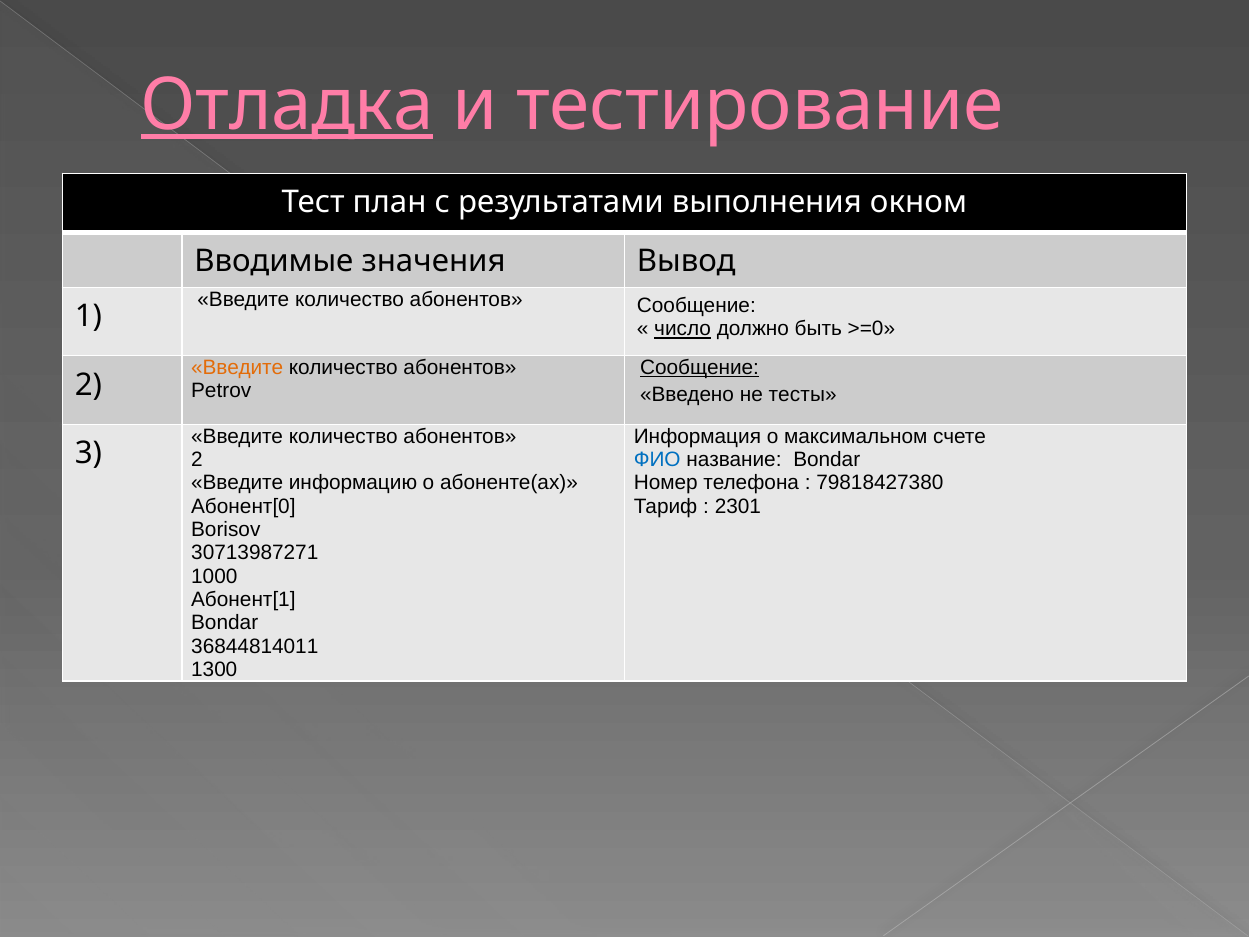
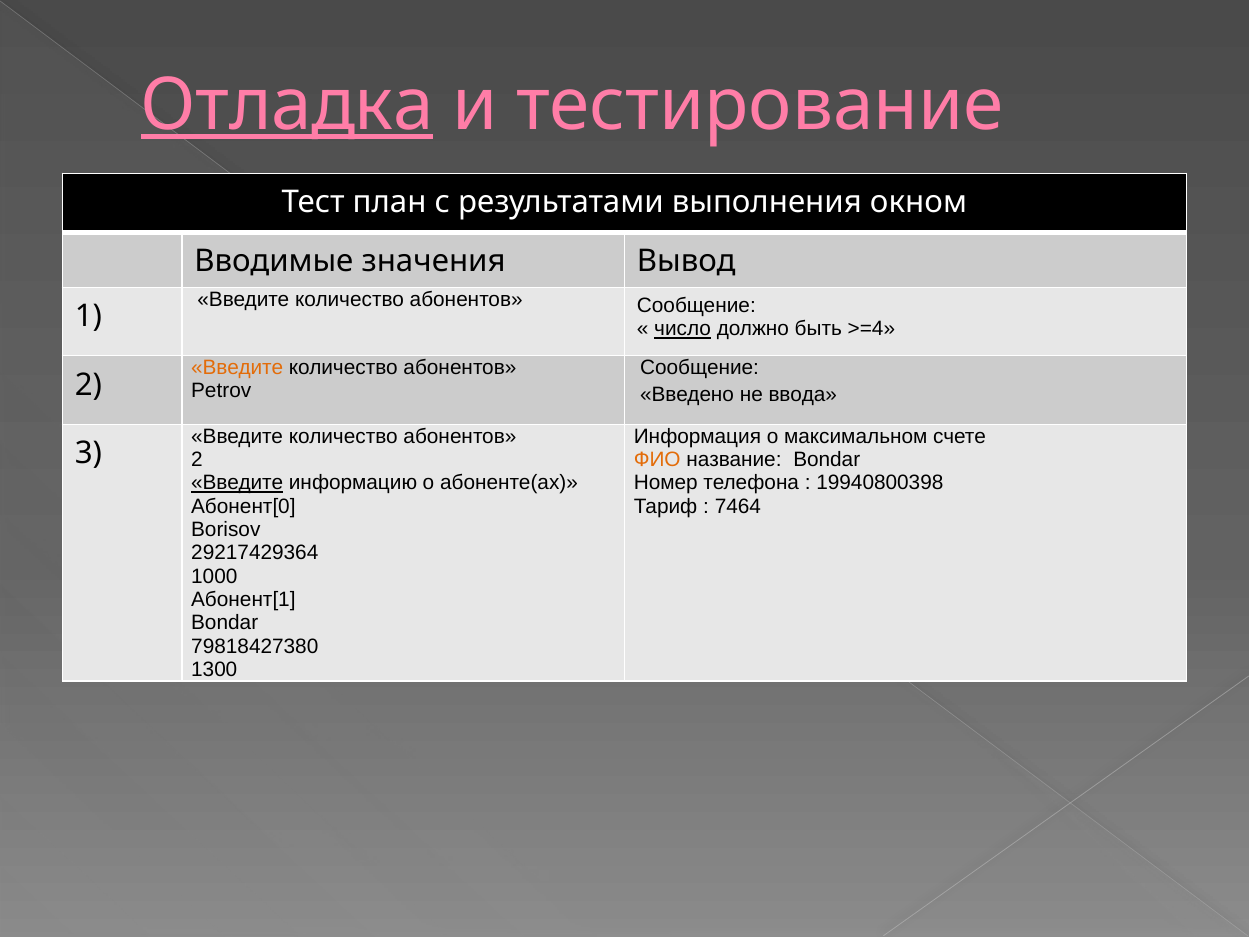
>=0: >=0 -> >=4
Сообщение at (700, 367) underline: present -> none
тесты: тесты -> ввода
ФИО colour: blue -> orange
Введите at (237, 483) underline: none -> present
79818427380: 79818427380 -> 19940800398
2301: 2301 -> 7464
30713987271: 30713987271 -> 29217429364
36844814011: 36844814011 -> 79818427380
